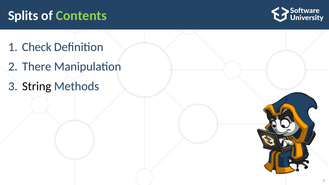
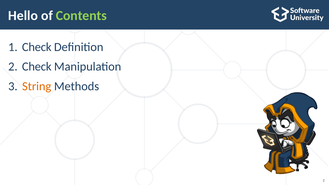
Splits: Splits -> Hello
2 There: There -> Check
String colour: black -> orange
